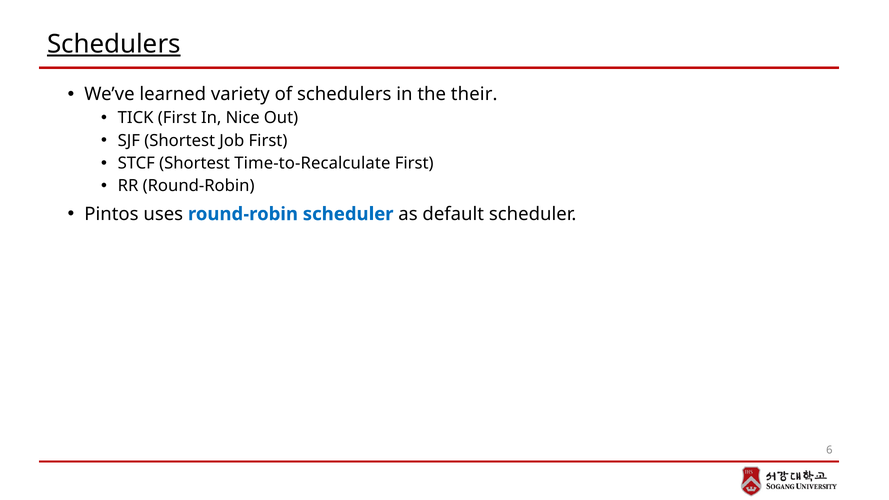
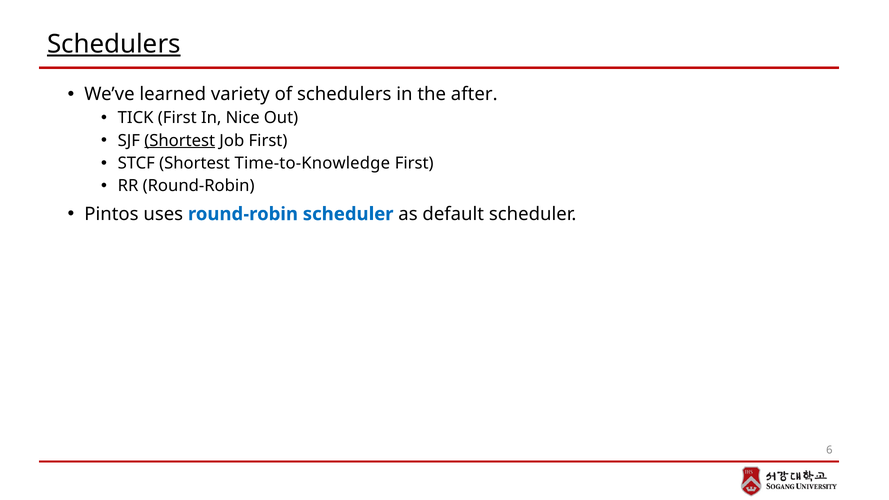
their: their -> after
Shortest at (180, 141) underline: none -> present
Time-to-Recalculate: Time-to-Recalculate -> Time-to-Knowledge
